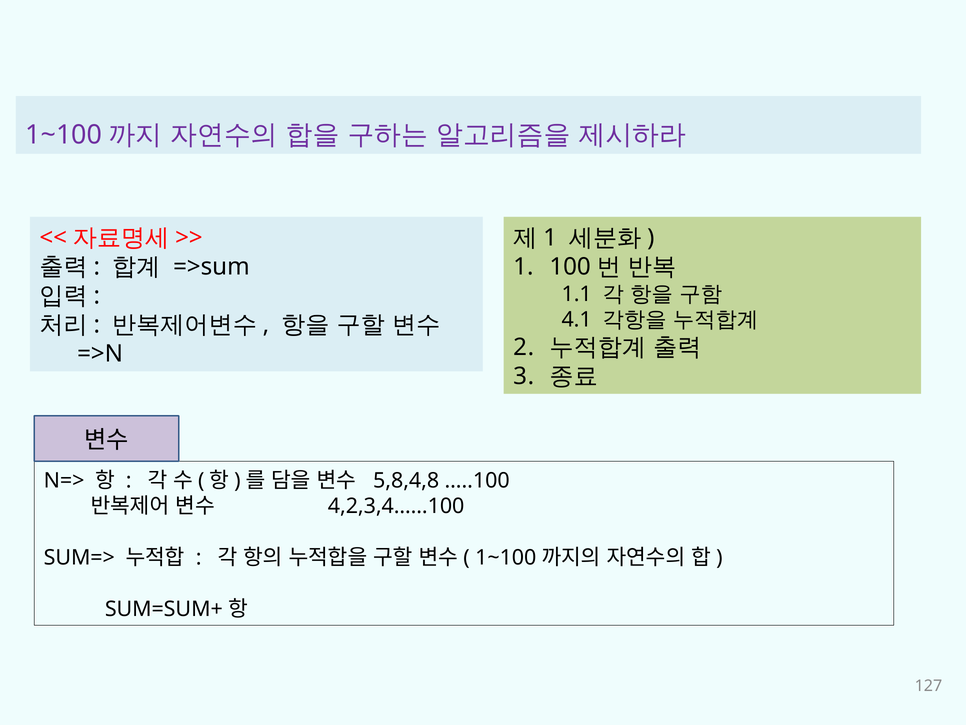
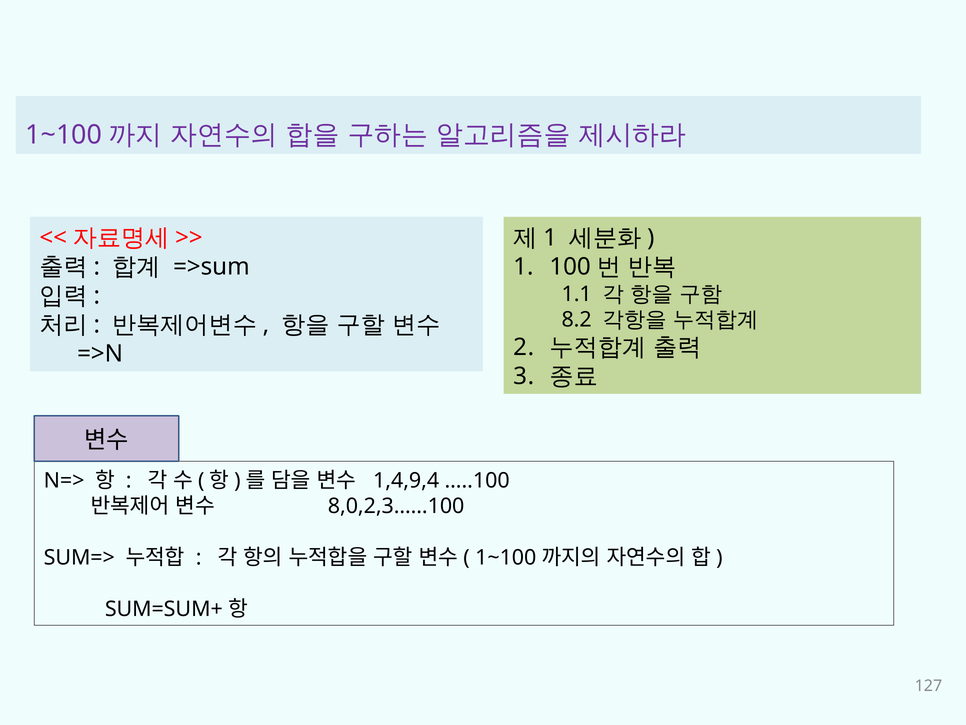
4.1: 4.1 -> 8.2
5,8,4,8: 5,8,4,8 -> 1,4,9,4
4,2,3,4……100: 4,2,3,4……100 -> 8,0,2,3……100
